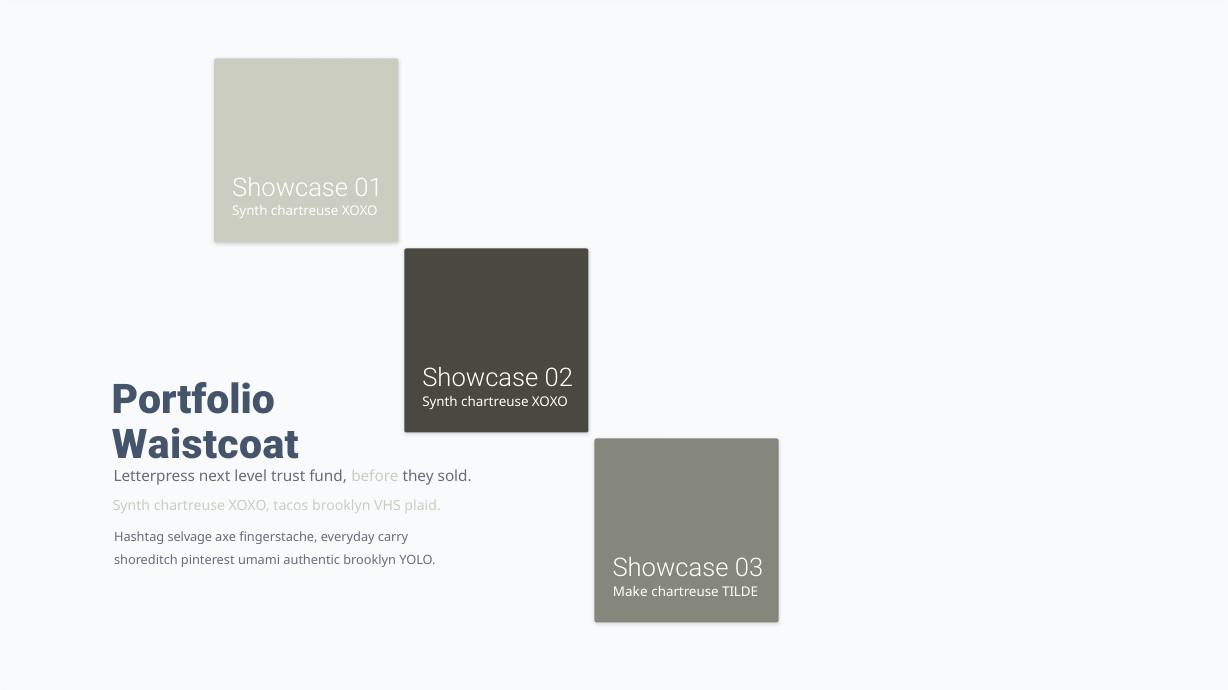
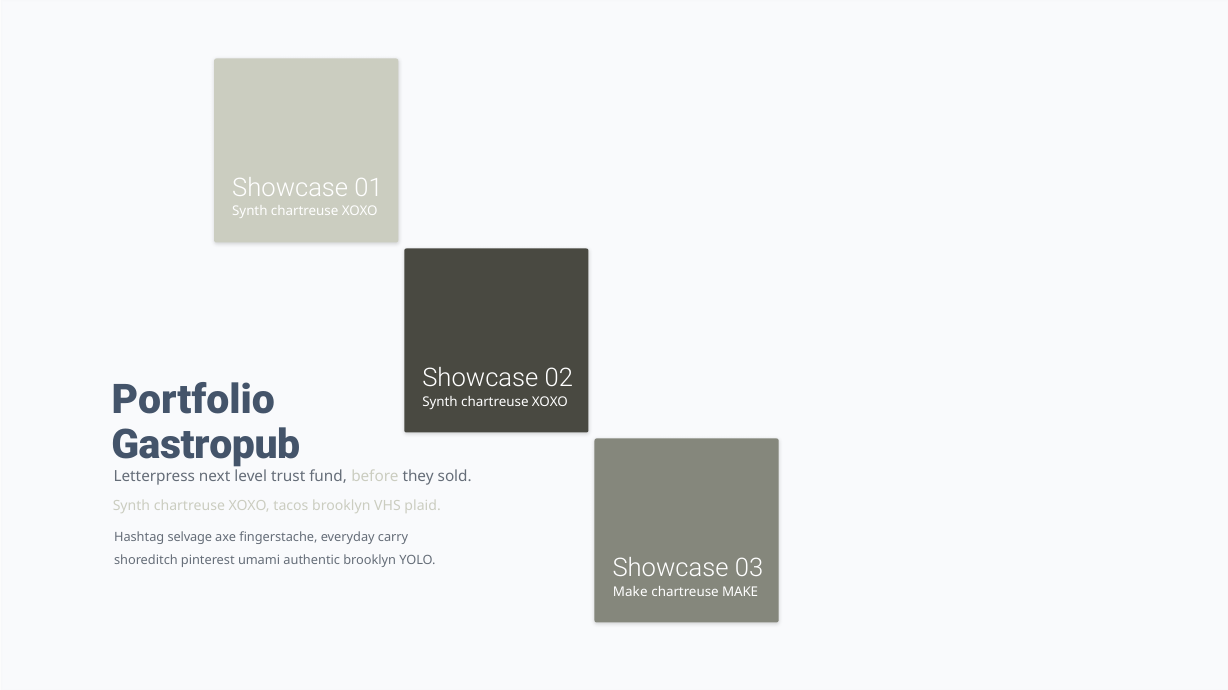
Waistcoat: Waistcoat -> Gastropub
chartreuse TILDE: TILDE -> MAKE
